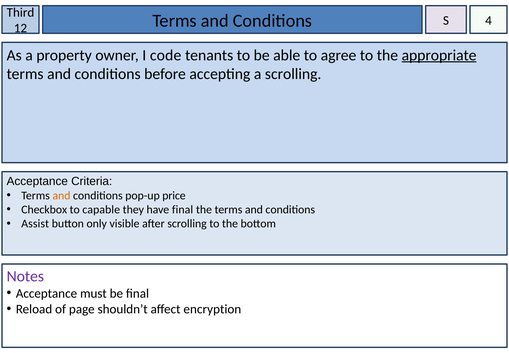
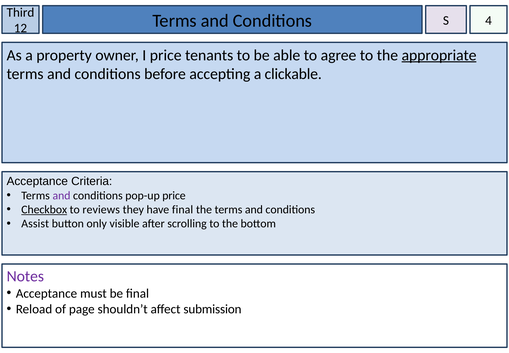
I code: code -> price
a scrolling: scrolling -> clickable
and at (61, 195) colour: orange -> purple
Checkbox underline: none -> present
capable: capable -> reviews
encryption: encryption -> submission
